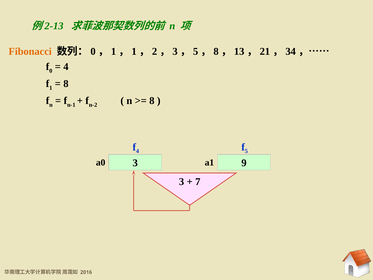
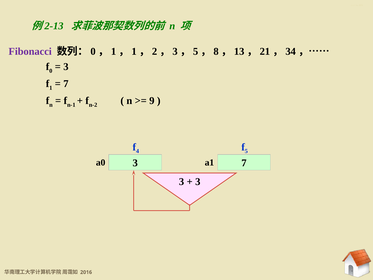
Fibonacci colour: orange -> purple
4 at (66, 67): 4 -> 3
8 at (66, 84): 8 -> 7
8 at (152, 101): 8 -> 9
a0 9: 9 -> 7
7 at (198, 182): 7 -> 3
